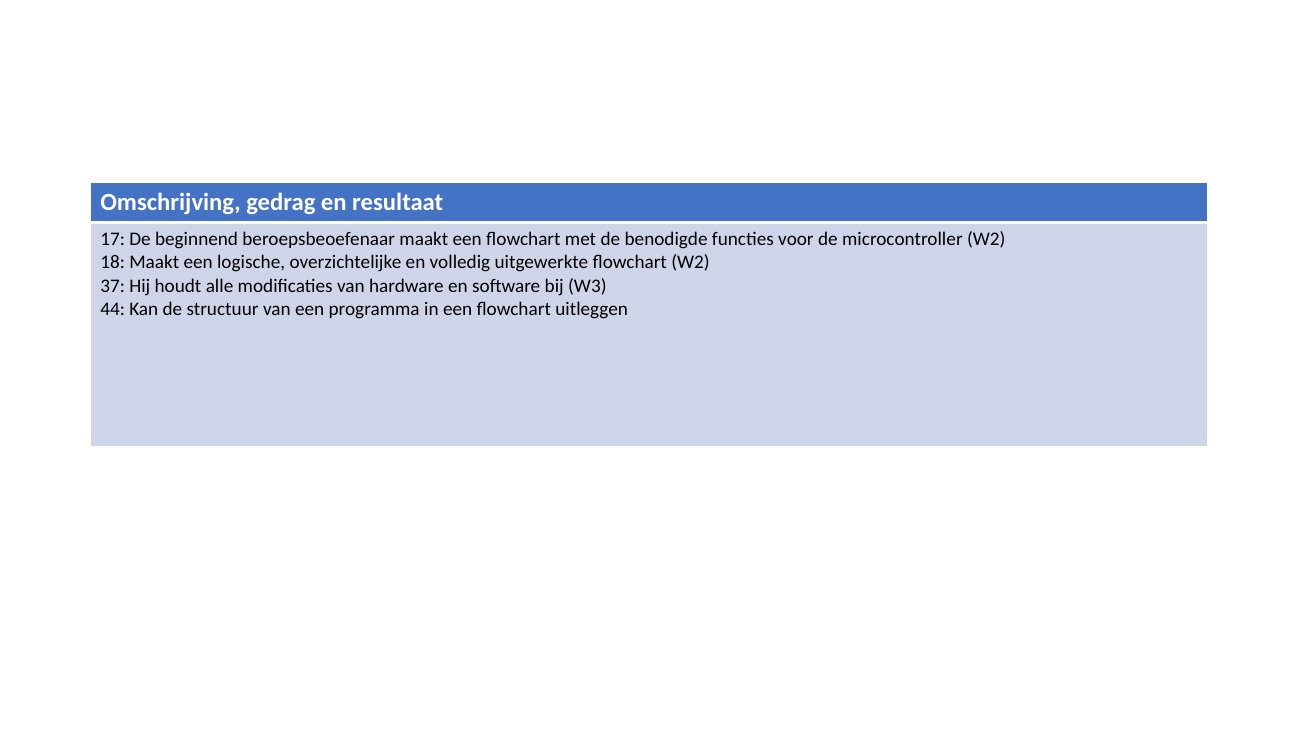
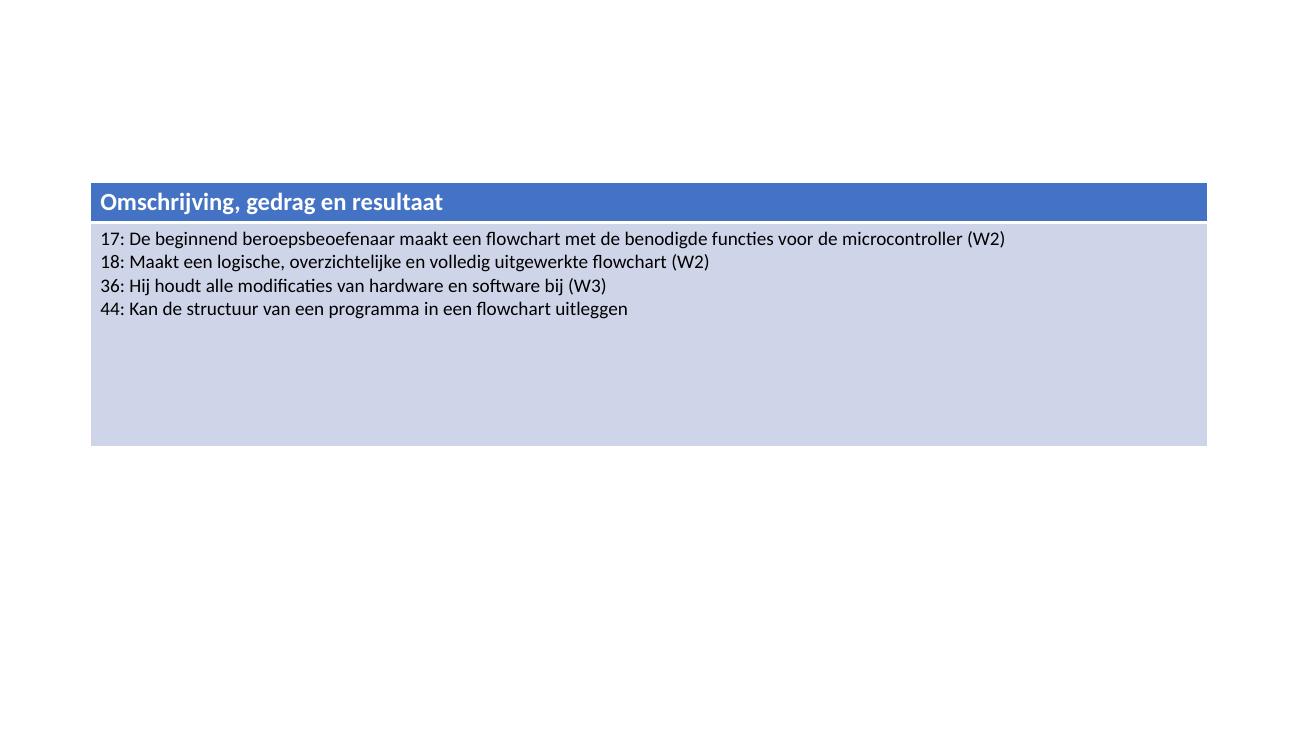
37: 37 -> 36
